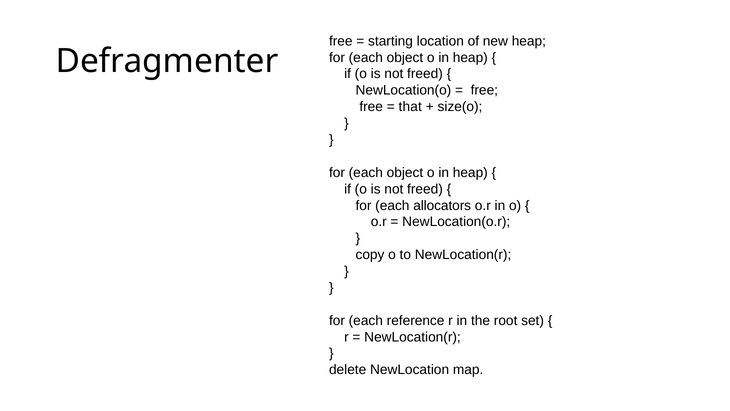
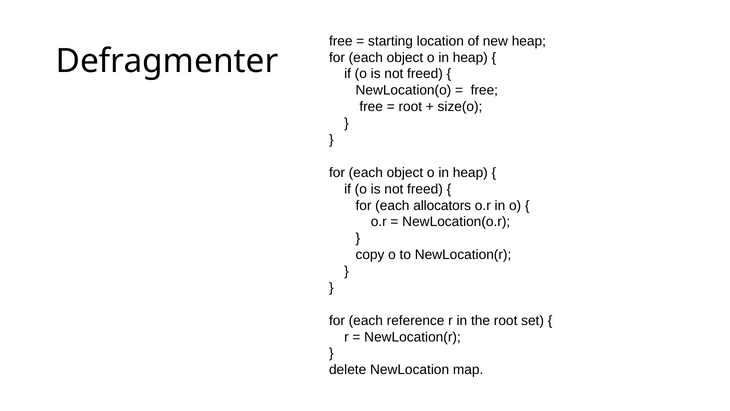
that at (410, 107): that -> root
